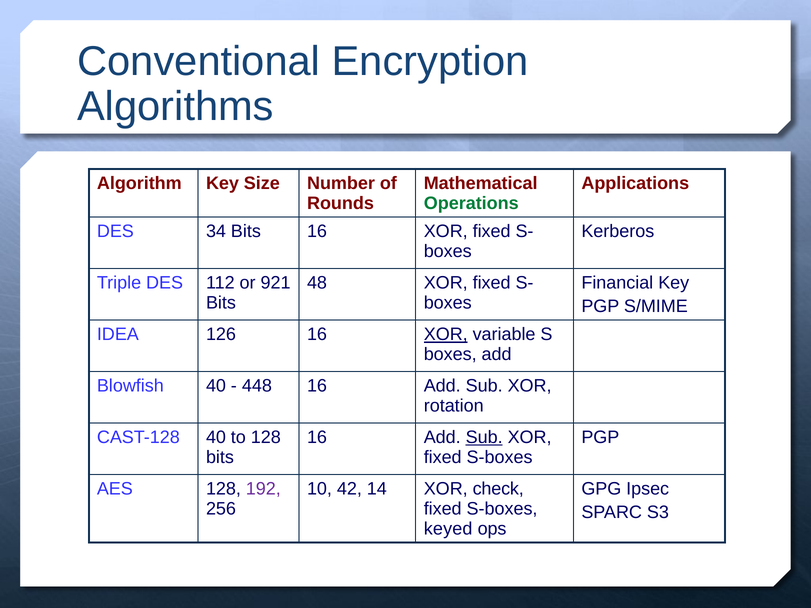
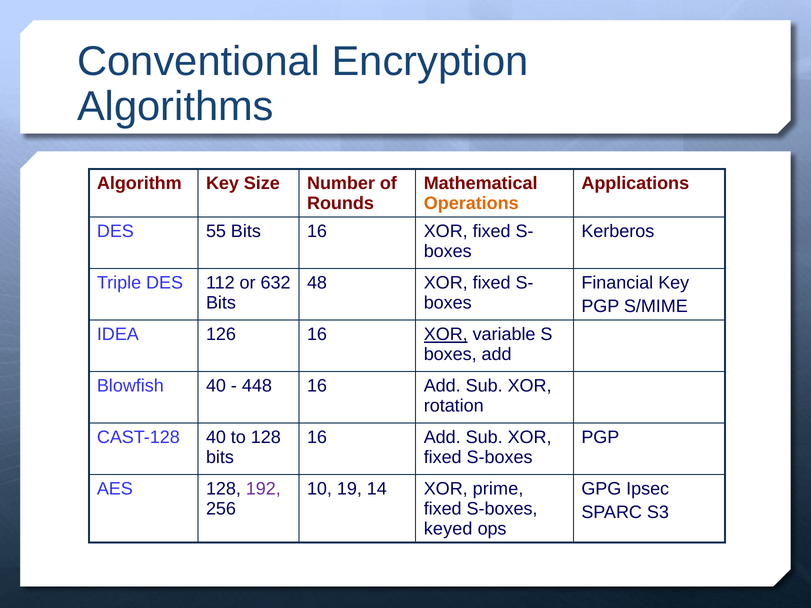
Operations colour: green -> orange
34: 34 -> 55
921: 921 -> 632
Sub at (484, 438) underline: present -> none
42: 42 -> 19
check: check -> prime
